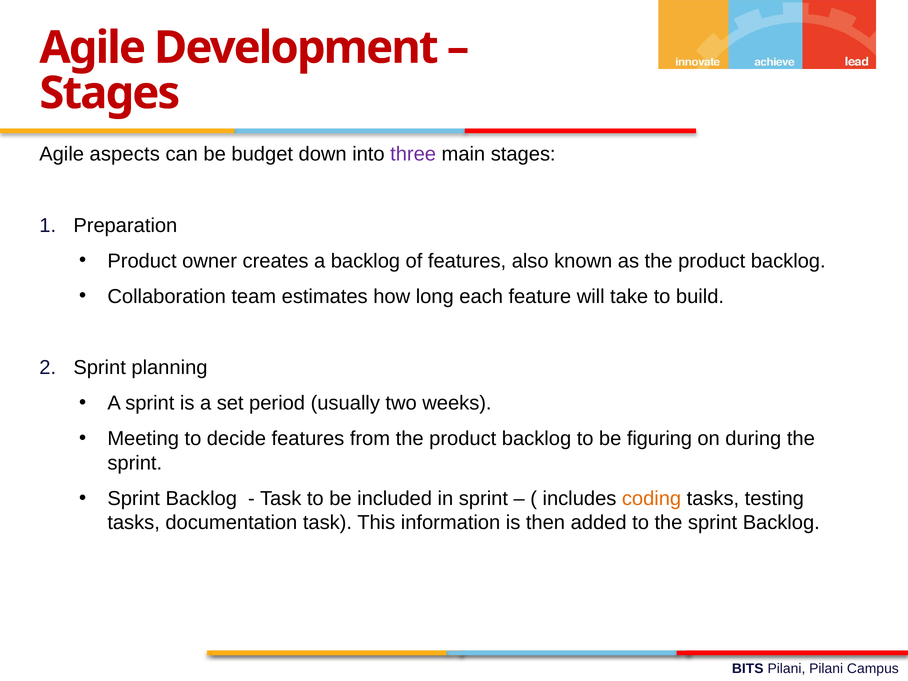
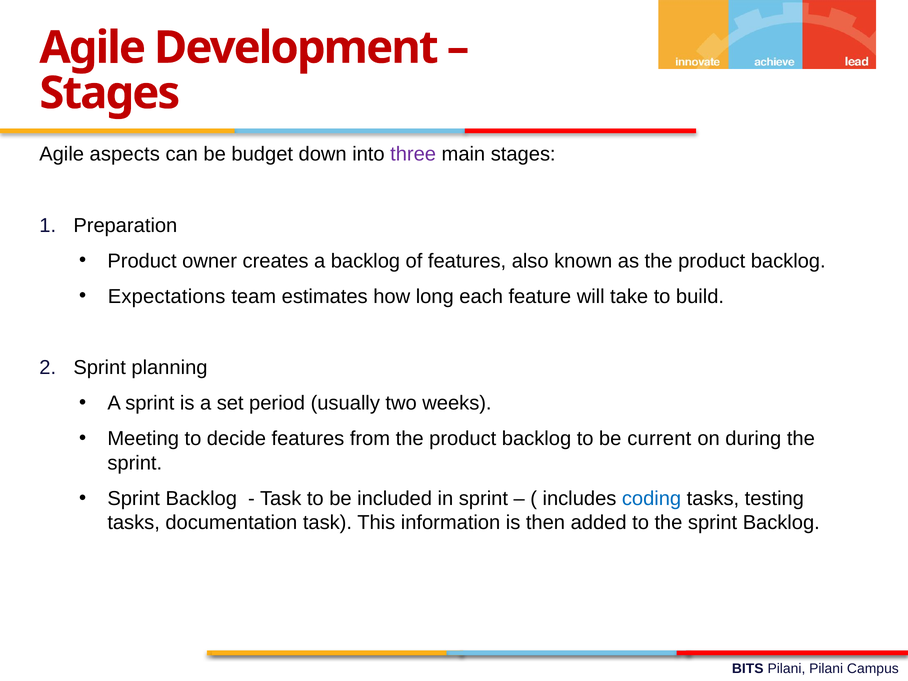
Collaboration: Collaboration -> Expectations
figuring: figuring -> current
coding colour: orange -> blue
